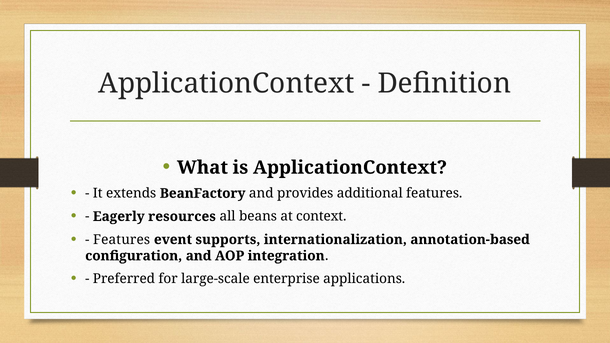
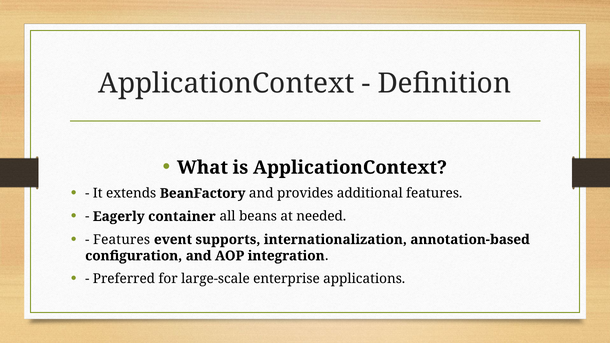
resources: resources -> container
context: context -> needed
